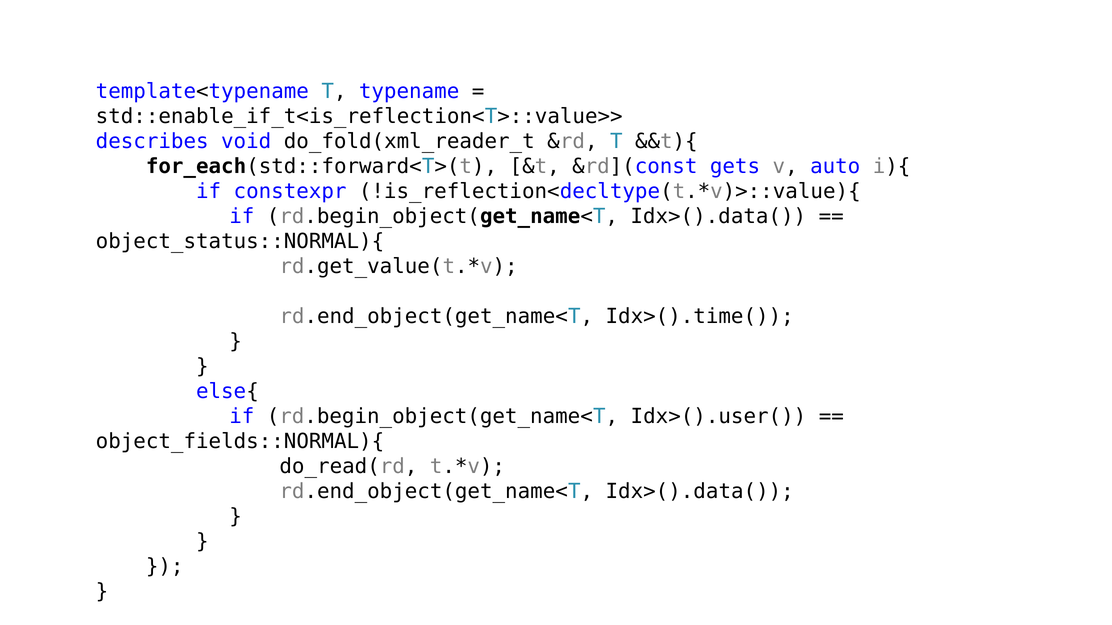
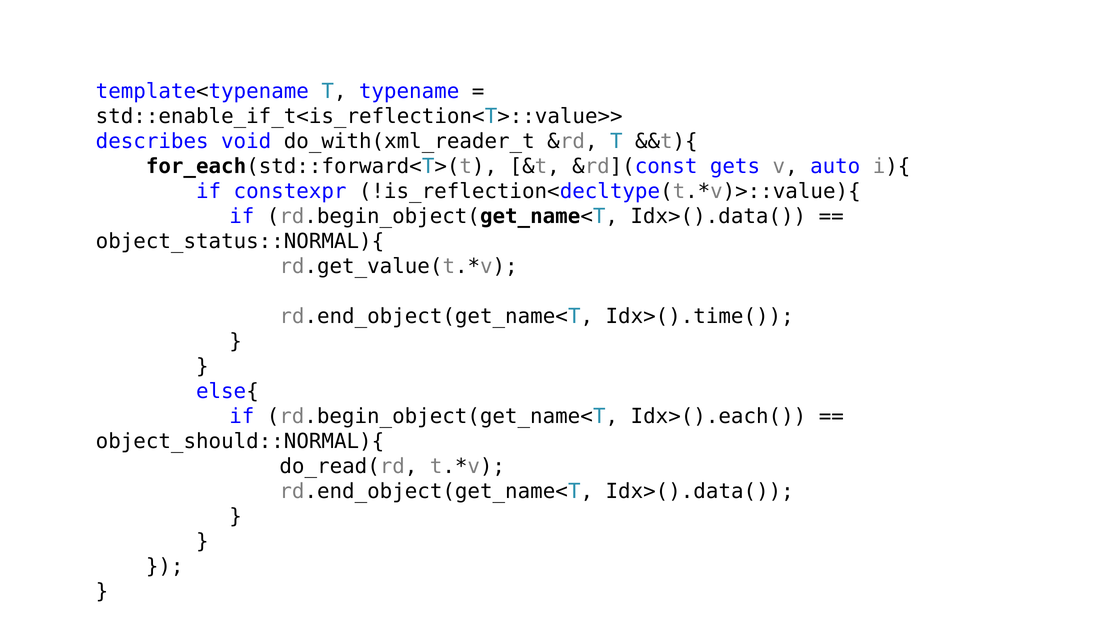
do_fold(xml_reader_t: do_fold(xml_reader_t -> do_with(xml_reader_t
Idx>().user(: Idx>().user( -> Idx>().each(
object_fields::NORMAL){: object_fields::NORMAL){ -> object_should::NORMAL){
